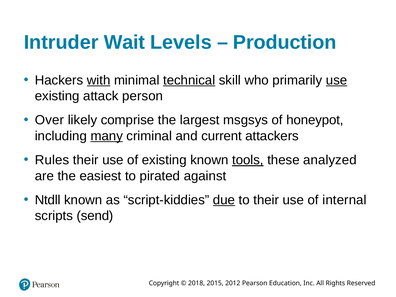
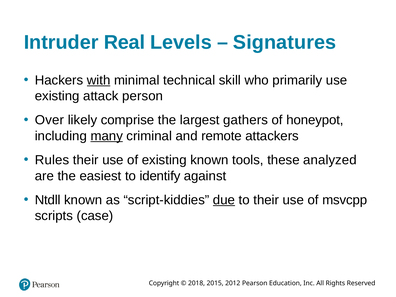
Wait: Wait -> Real
Production: Production -> Signatures
technical underline: present -> none
use at (337, 80) underline: present -> none
msgsys: msgsys -> gathers
current: current -> remote
tools underline: present -> none
pirated: pirated -> identify
internal: internal -> msvcpp
send: send -> case
